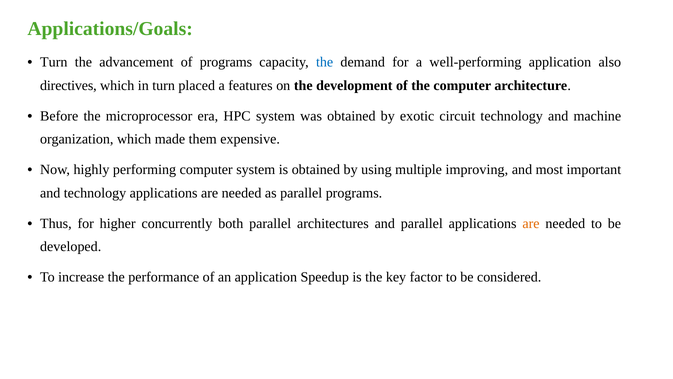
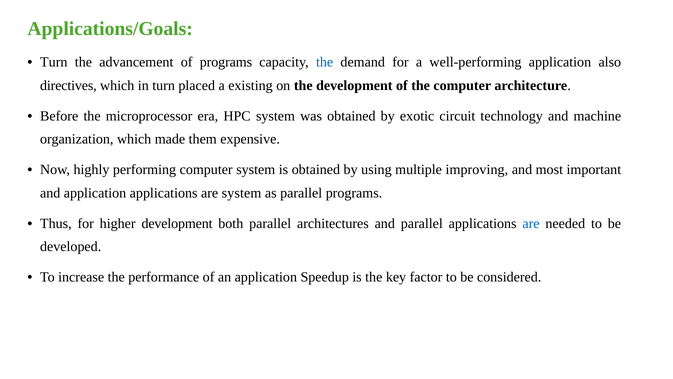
features: features -> existing
and technology: technology -> application
needed at (242, 193): needed -> system
higher concurrently: concurrently -> development
are at (531, 223) colour: orange -> blue
